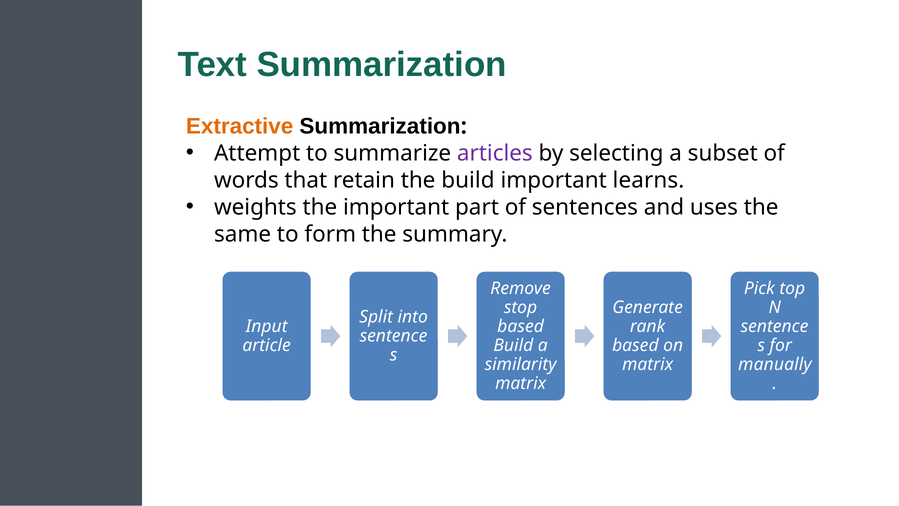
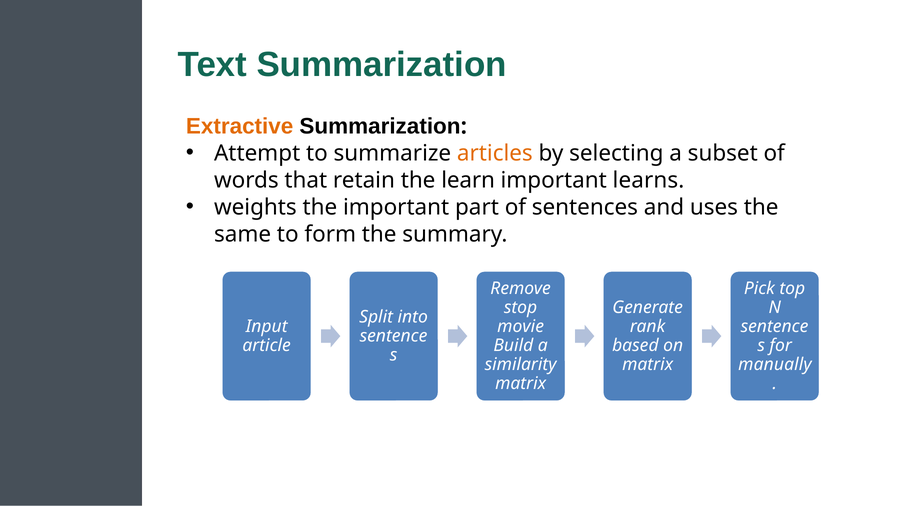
articles colour: purple -> orange
the build: build -> learn
based at (521, 326): based -> movie
